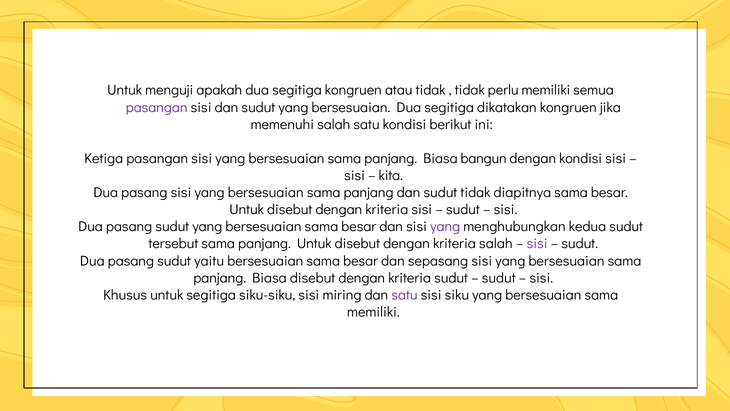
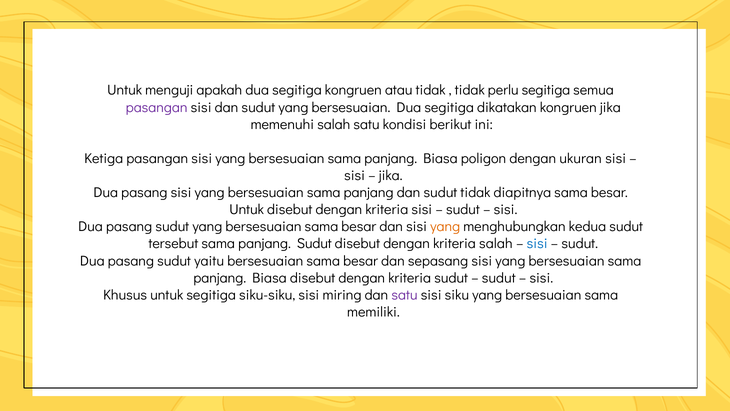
perlu memiliki: memiliki -> segitiga
bangun: bangun -> poligon
dengan kondisi: kondisi -> ukuran
kita at (391, 175): kita -> jika
yang at (445, 227) colour: purple -> orange
panjang Untuk: Untuk -> Sudut
sisi at (537, 244) colour: purple -> blue
